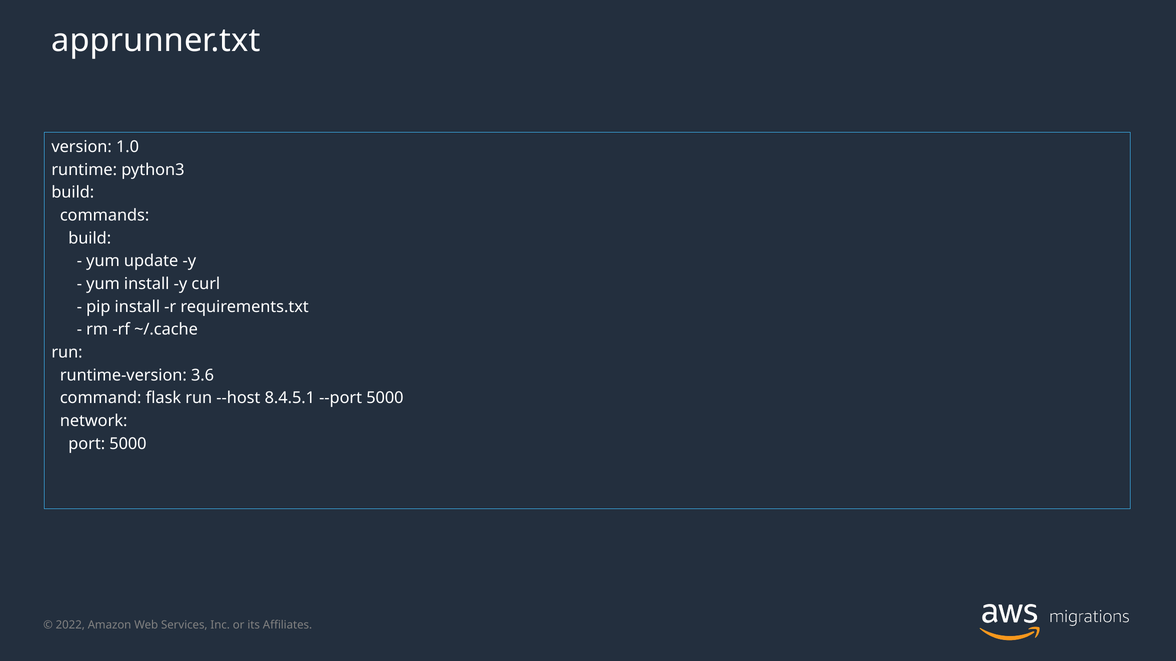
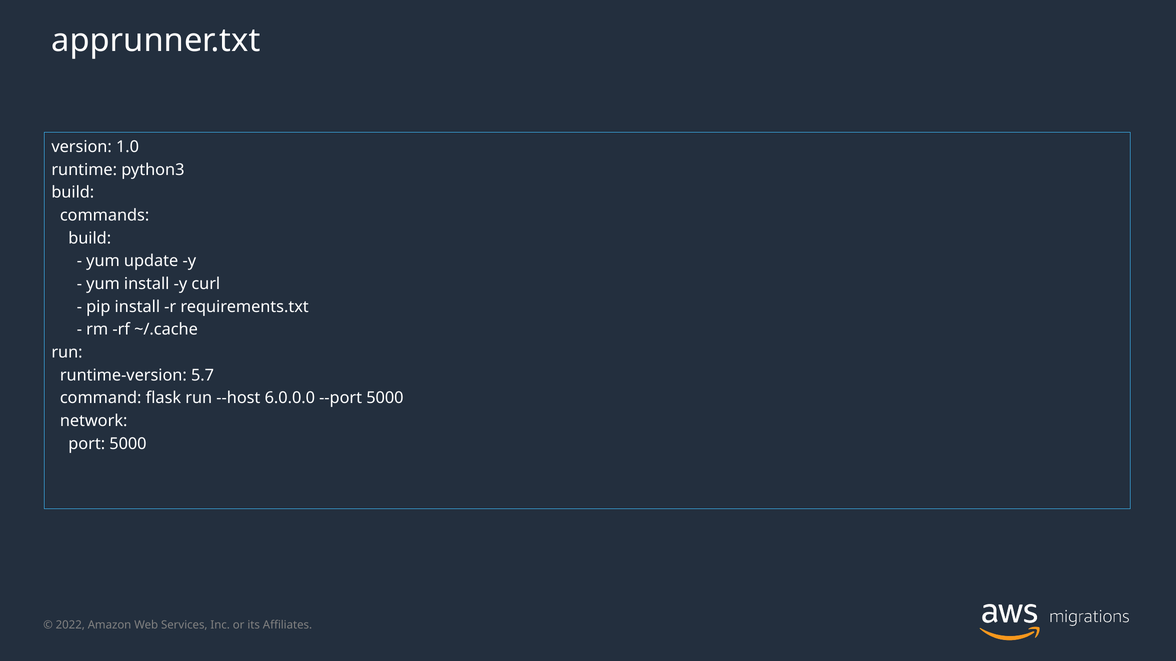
3.6: 3.6 -> 5.7
8.4.5.1: 8.4.5.1 -> 6.0.0.0
